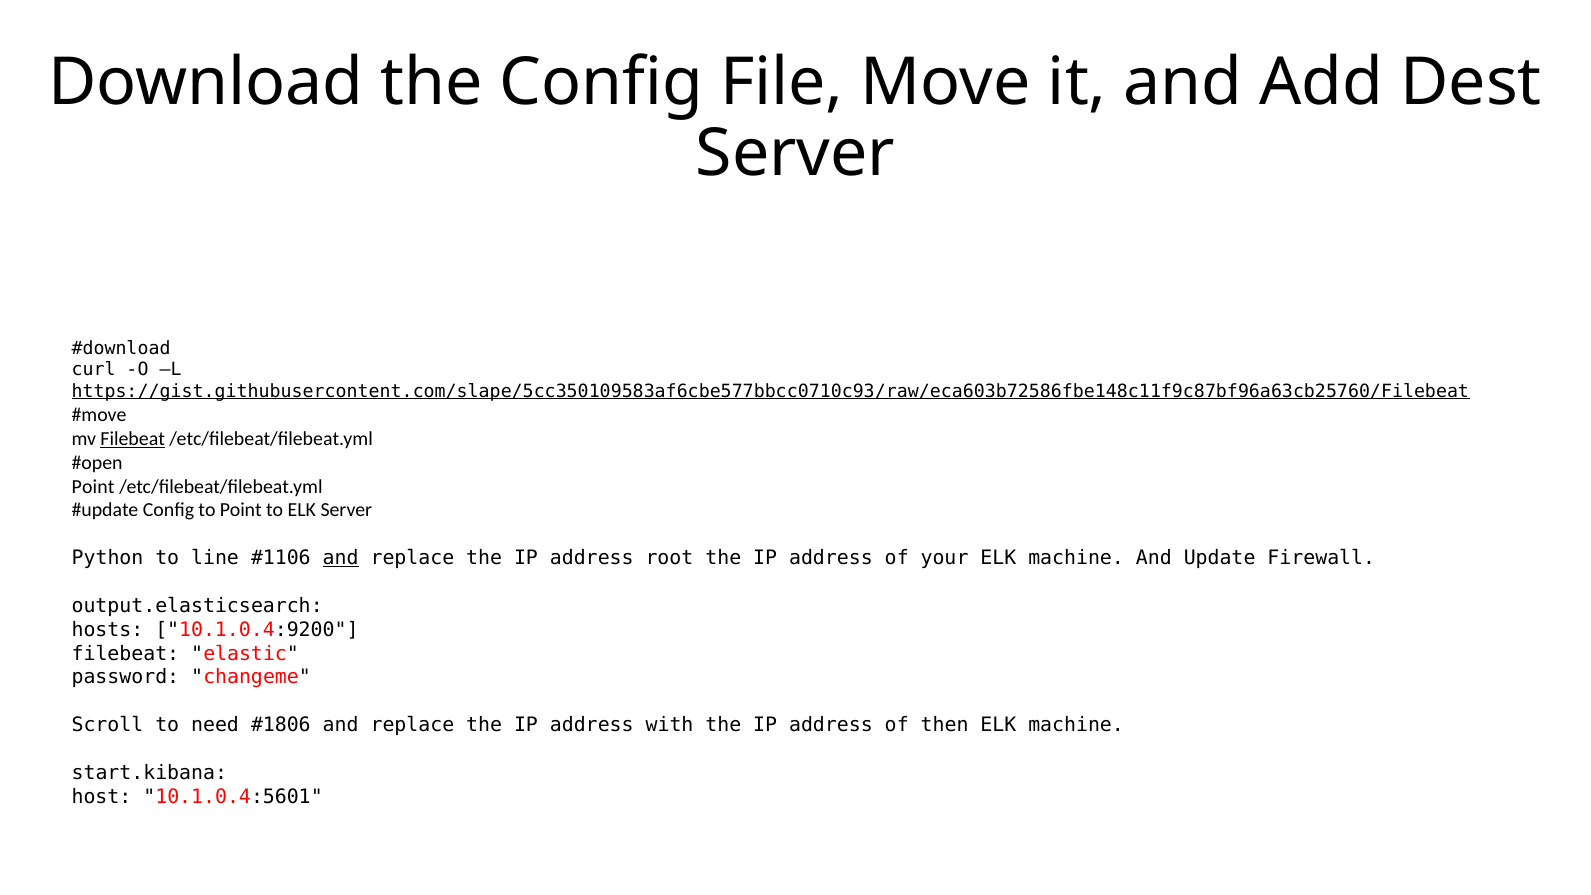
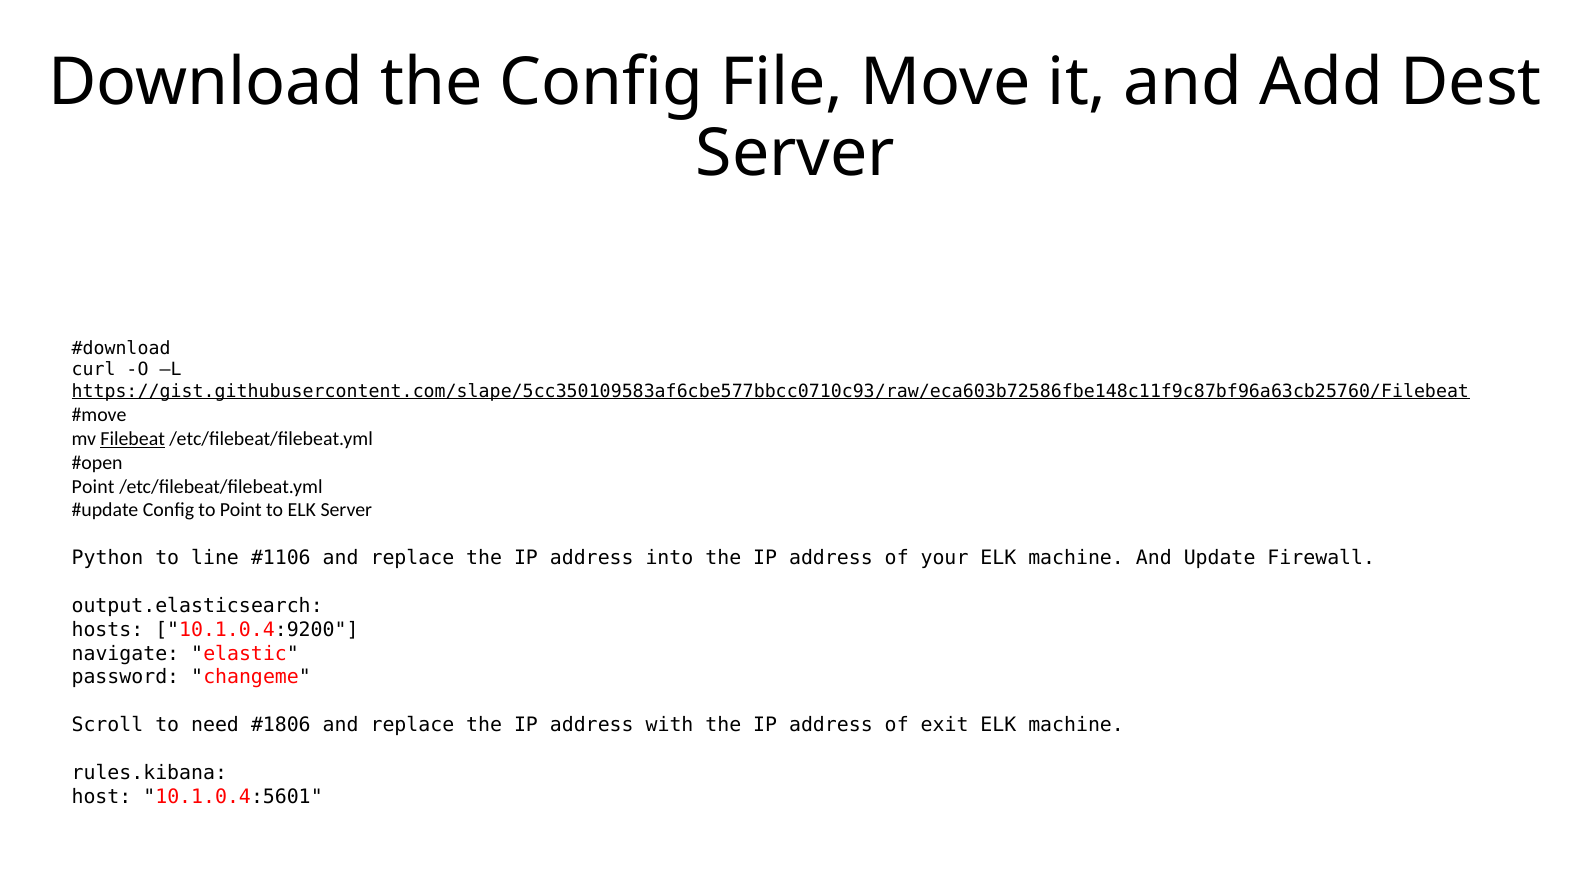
and at (341, 558) underline: present -> none
root: root -> into
filebeat at (125, 653): filebeat -> navigate
then: then -> exit
start.kibana: start.kibana -> rules.kibana
